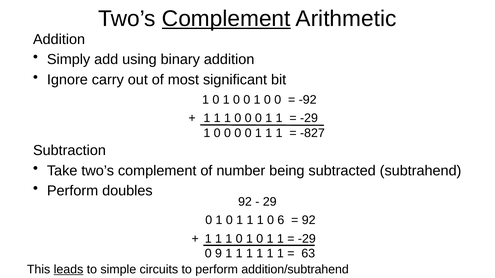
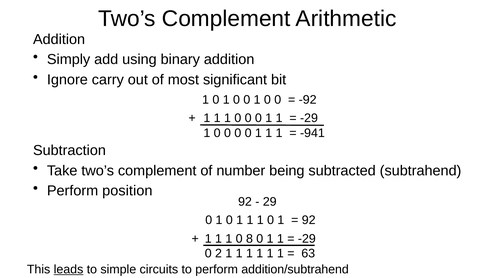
Complement at (226, 19) underline: present -> none
-827: -827 -> -941
doubles: doubles -> position
1 1 0 6: 6 -> 1
1 1 0 1: 1 -> 8
9: 9 -> 2
